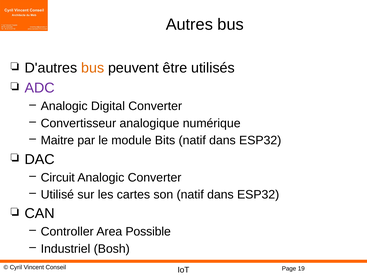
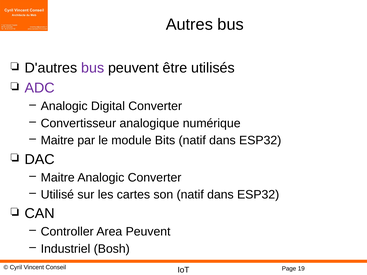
bus at (93, 68) colour: orange -> purple
Circuit at (58, 178): Circuit -> Maitre
Area Possible: Possible -> Peuvent
